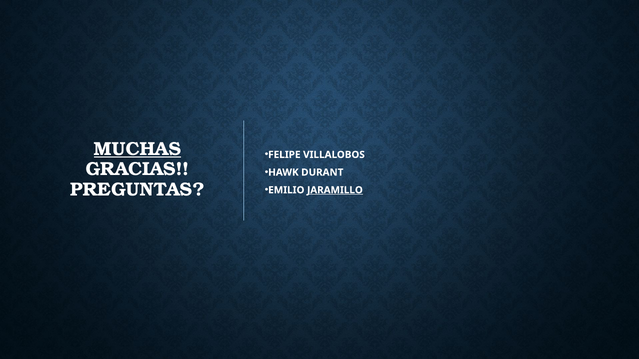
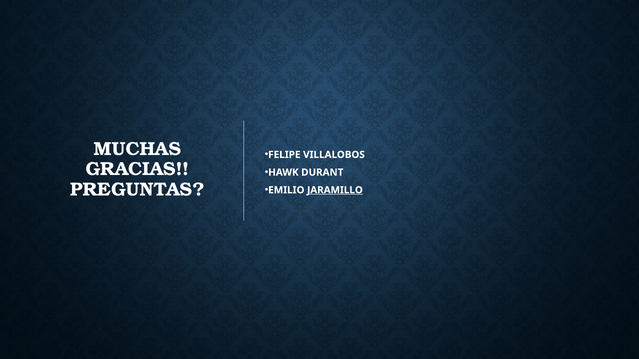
MUCHAS underline: present -> none
